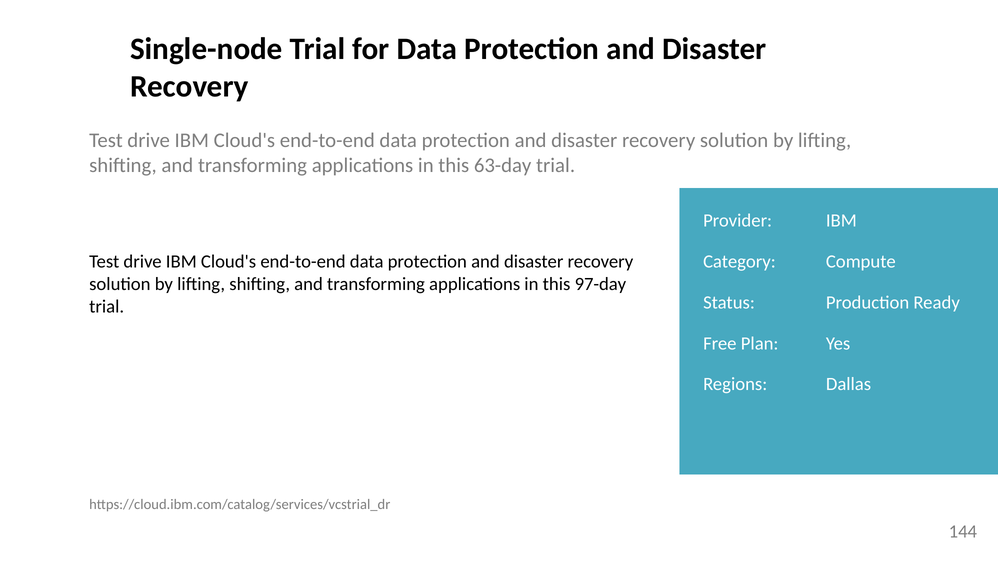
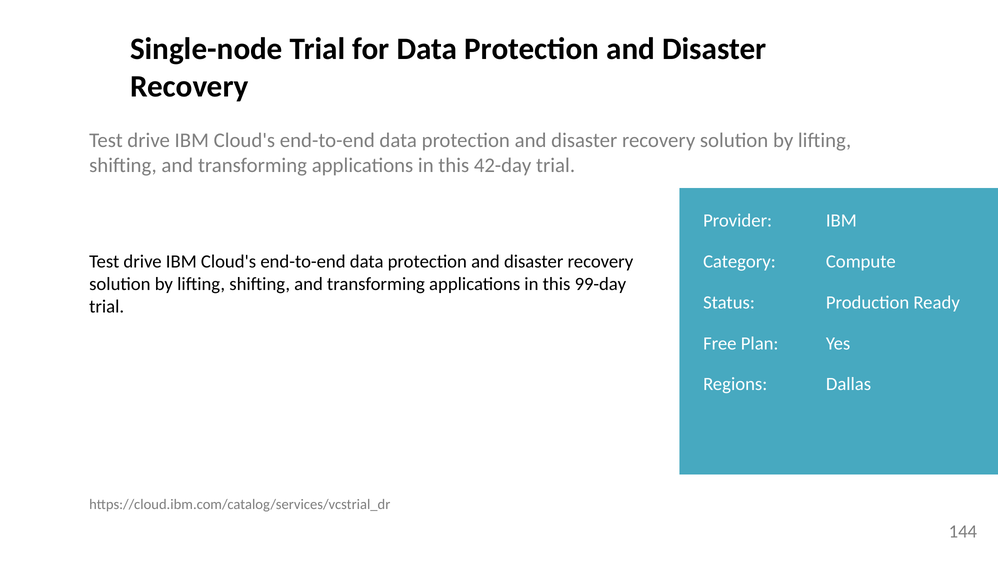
63-day: 63-day -> 42-day
97-day: 97-day -> 99-day
